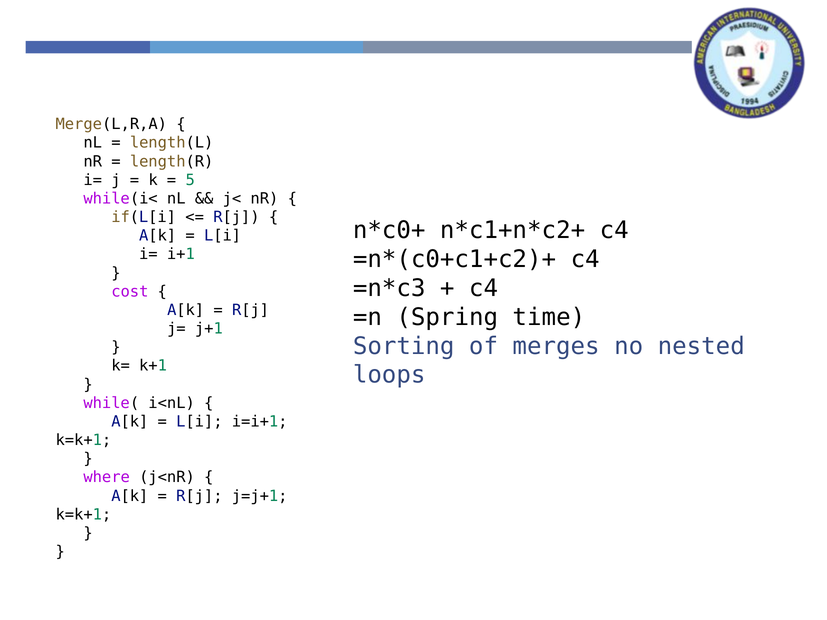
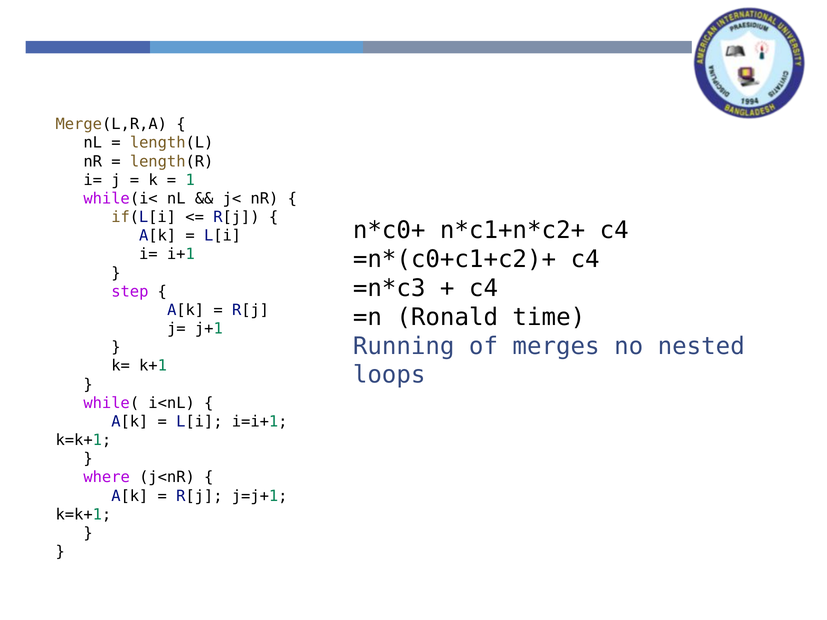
5: 5 -> 1
cost: cost -> step
Spring: Spring -> Ronald
Sorting: Sorting -> Running
